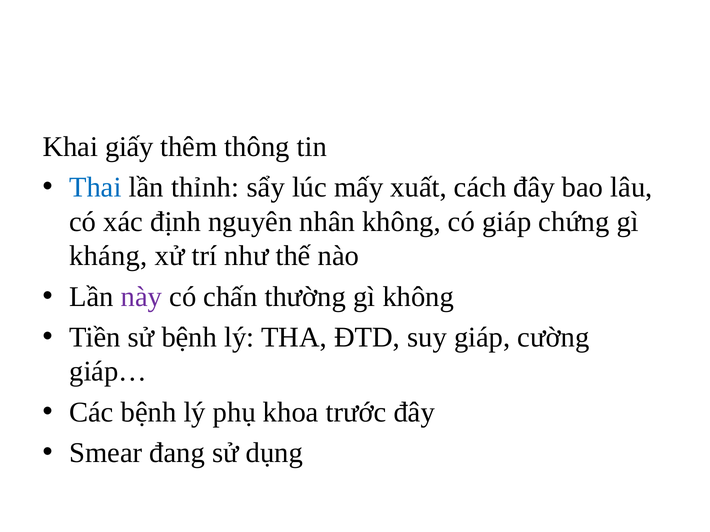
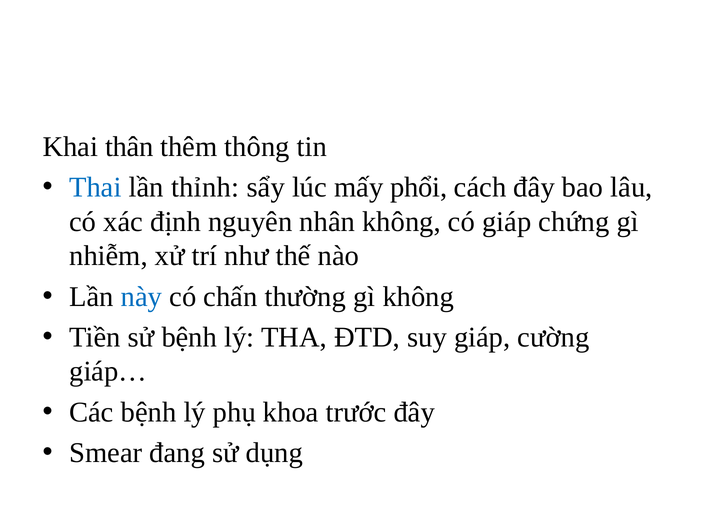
giấy: giấy -> thân
xuất: xuất -> phổi
kháng: kháng -> nhiễm
này colour: purple -> blue
